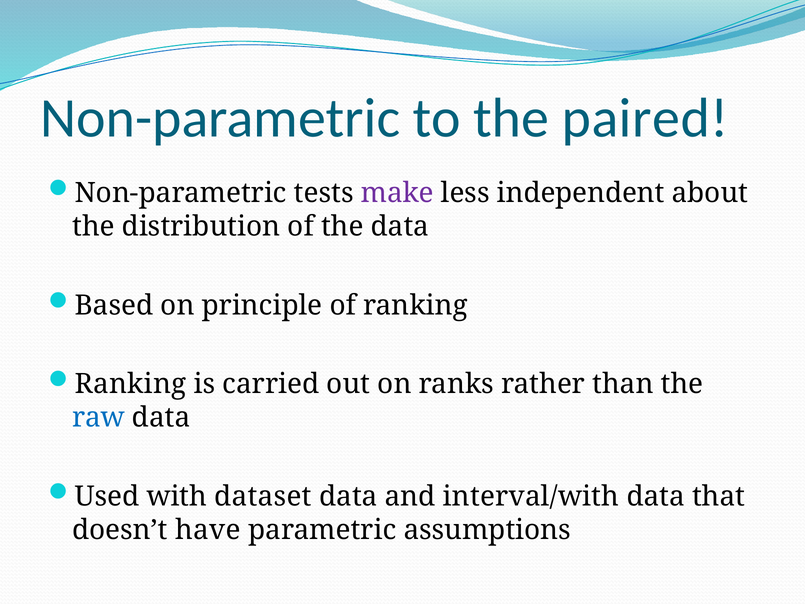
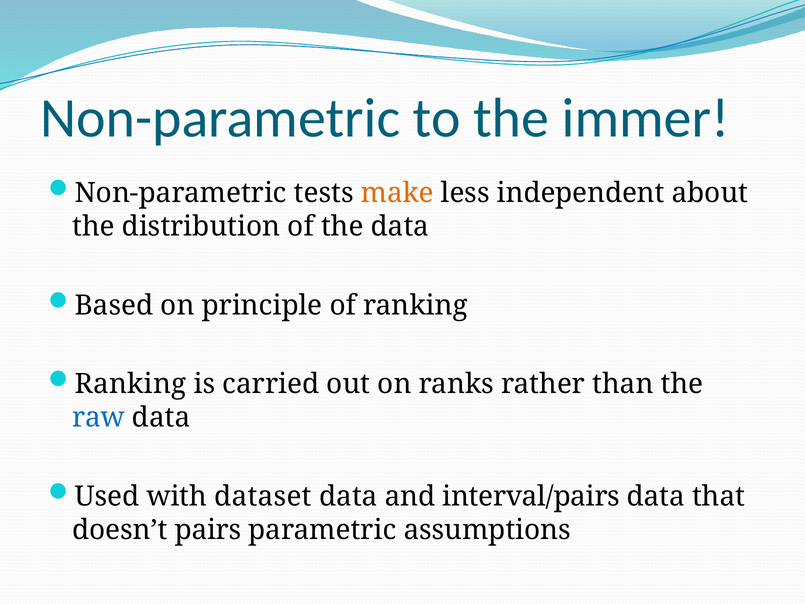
paired: paired -> immer
make colour: purple -> orange
interval/with: interval/with -> interval/pairs
have: have -> pairs
